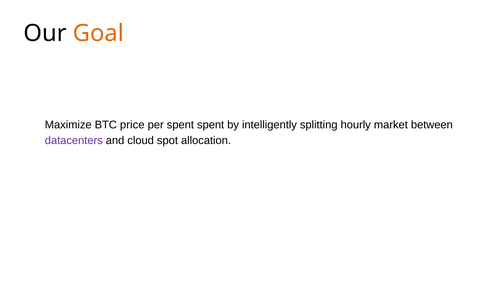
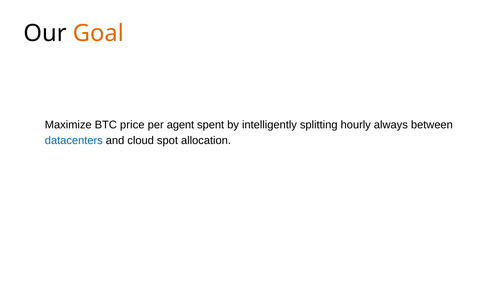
per spent: spent -> agent
market: market -> always
datacenters colour: purple -> blue
